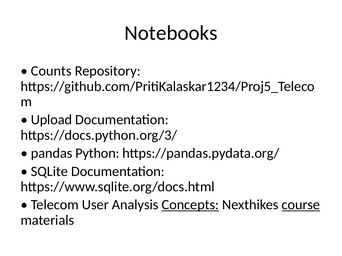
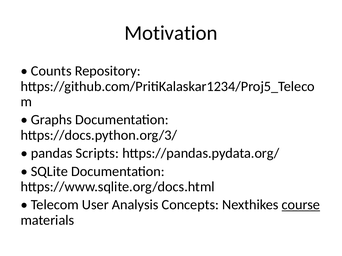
Notebooks: Notebooks -> Motivation
Upload: Upload -> Graphs
Python: Python -> Scripts
Concepts underline: present -> none
